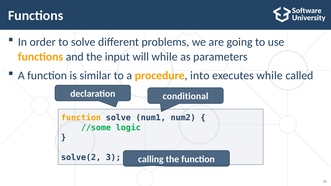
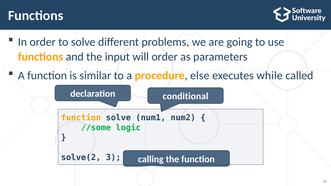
will while: while -> order
into: into -> else
